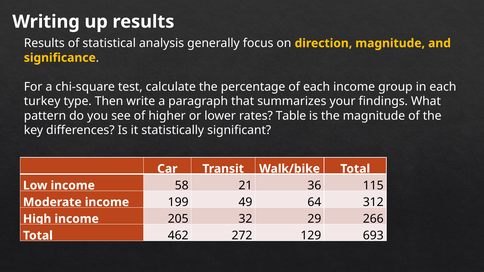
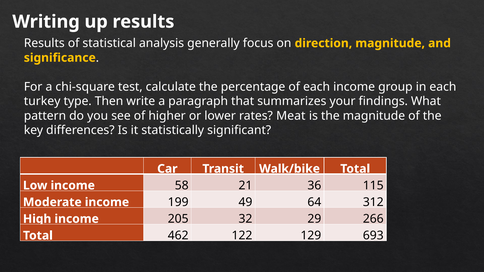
Table: Table -> Meat
272: 272 -> 122
